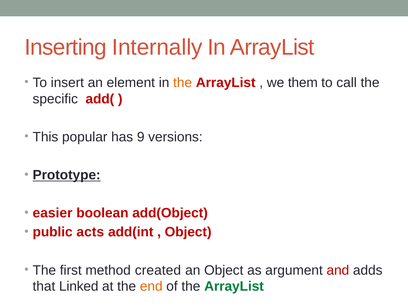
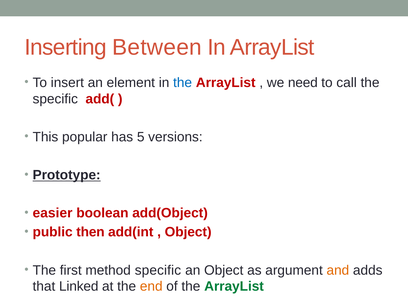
Internally: Internally -> Between
the at (183, 83) colour: orange -> blue
them: them -> need
9: 9 -> 5
acts: acts -> then
method created: created -> specific
and colour: red -> orange
